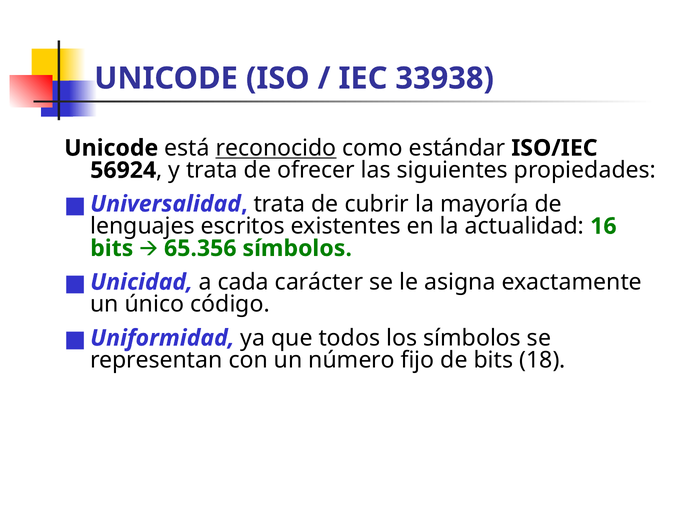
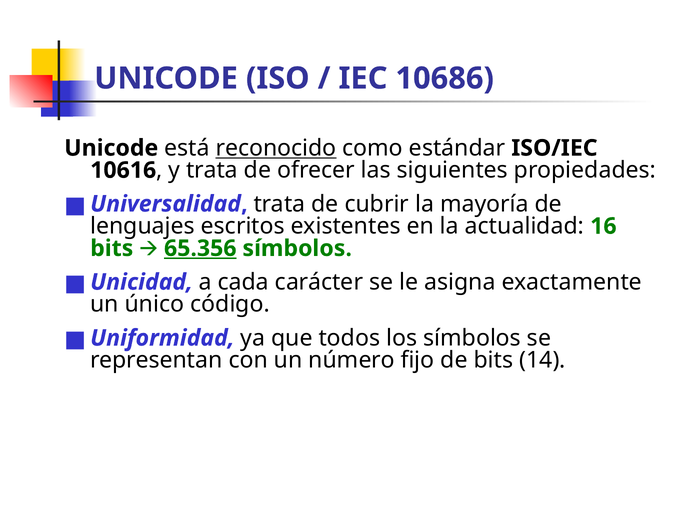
33938: 33938 -> 10686
56924: 56924 -> 10616
65.356 underline: none -> present
18: 18 -> 14
